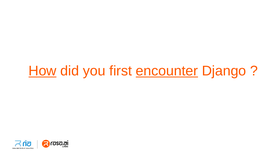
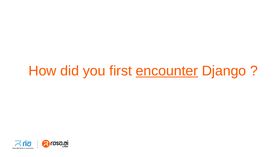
How underline: present -> none
